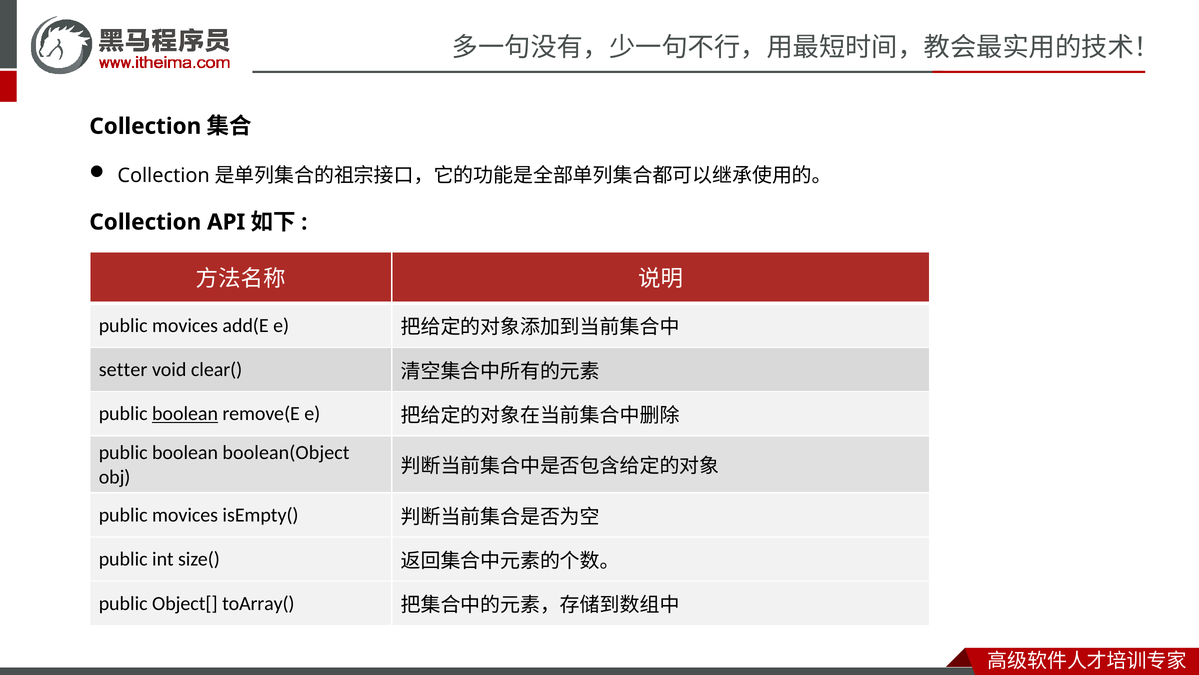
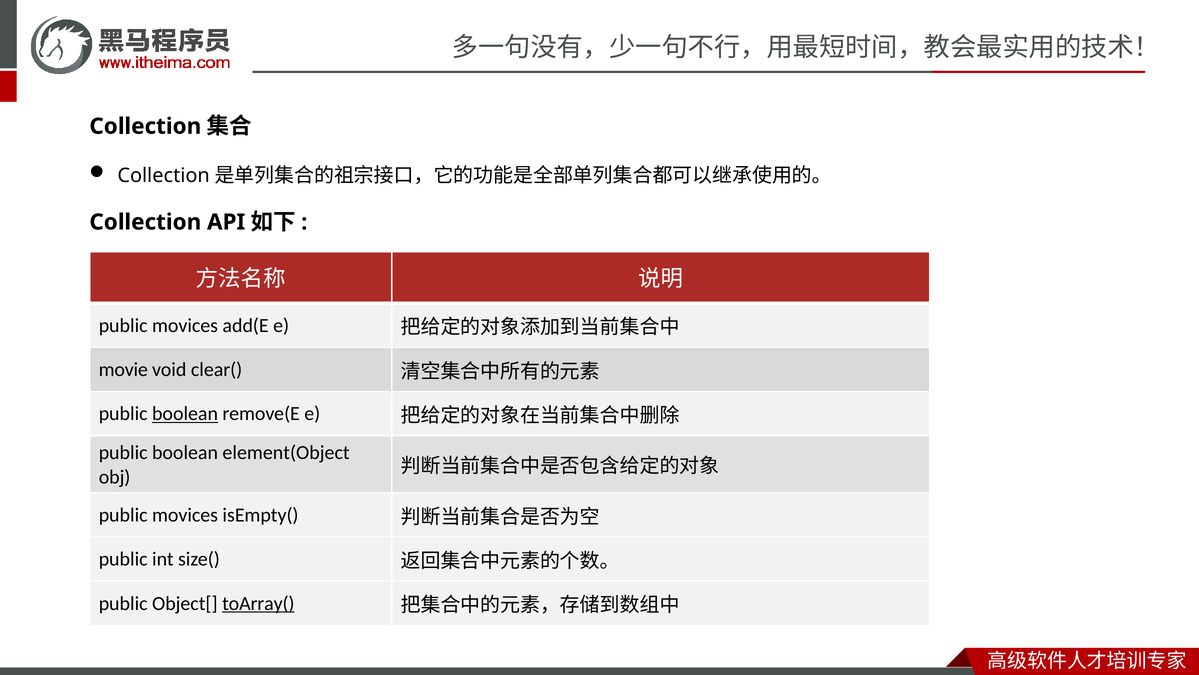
setter: setter -> movie
boolean(Object: boolean(Object -> element(Object
toArray( underline: none -> present
